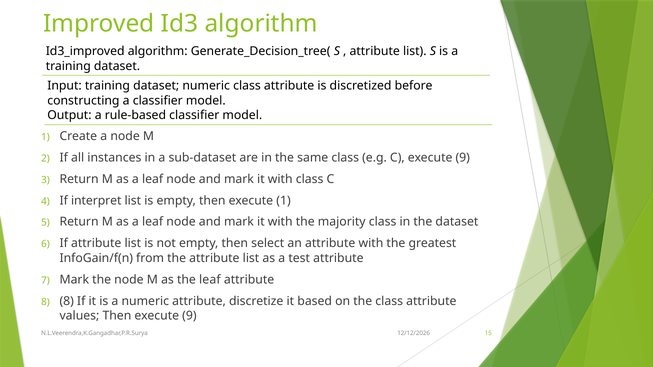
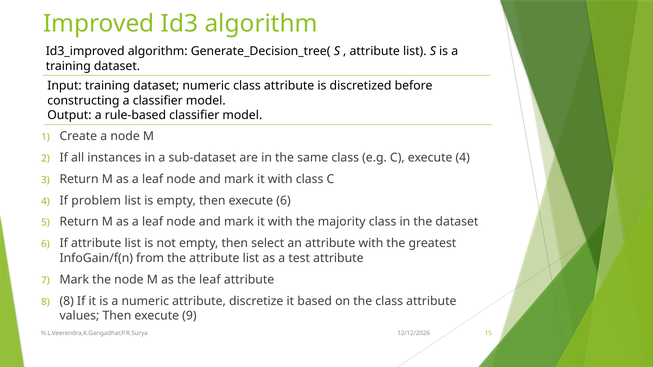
C execute 9: 9 -> 4
interpret: interpret -> problem
execute 1: 1 -> 6
